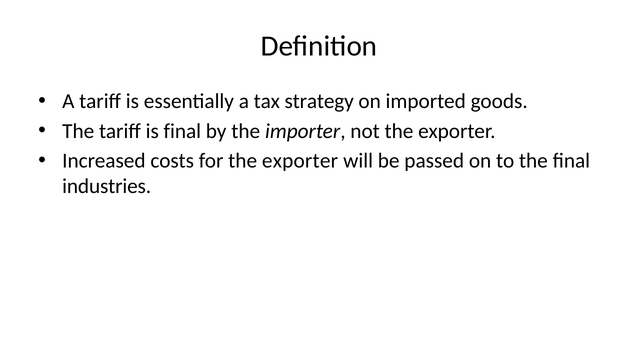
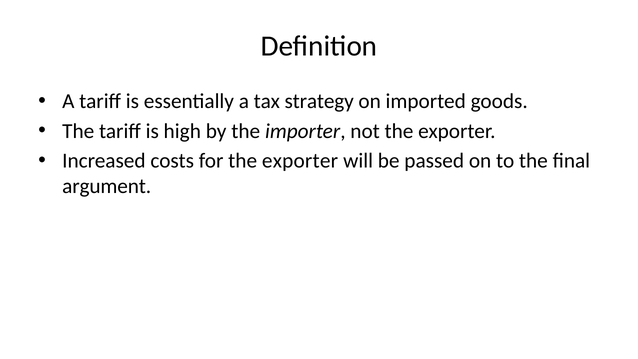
is final: final -> high
industries: industries -> argument
